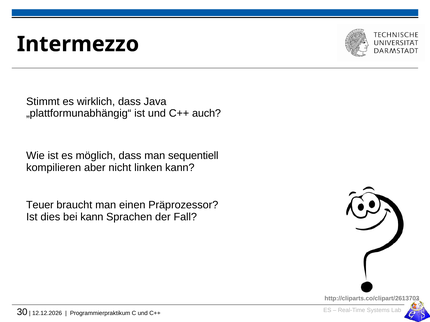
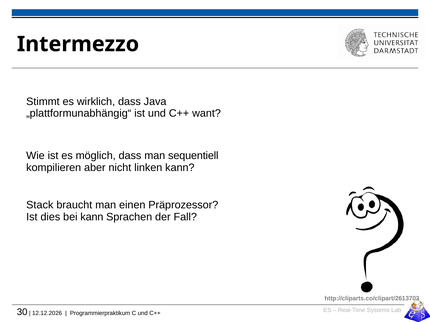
auch: auch -> want
Teuer: Teuer -> Stack
